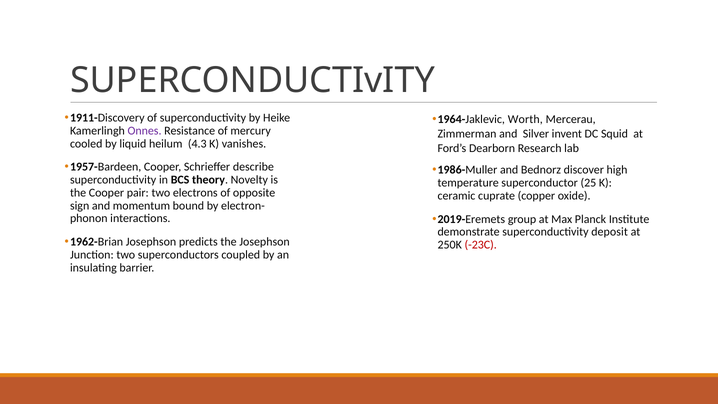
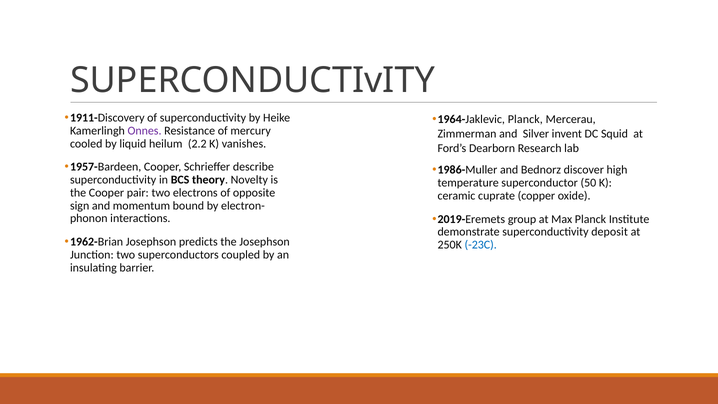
Worth at (525, 119): Worth -> Planck
4.3: 4.3 -> 2.2
25: 25 -> 50
-23C colour: red -> blue
